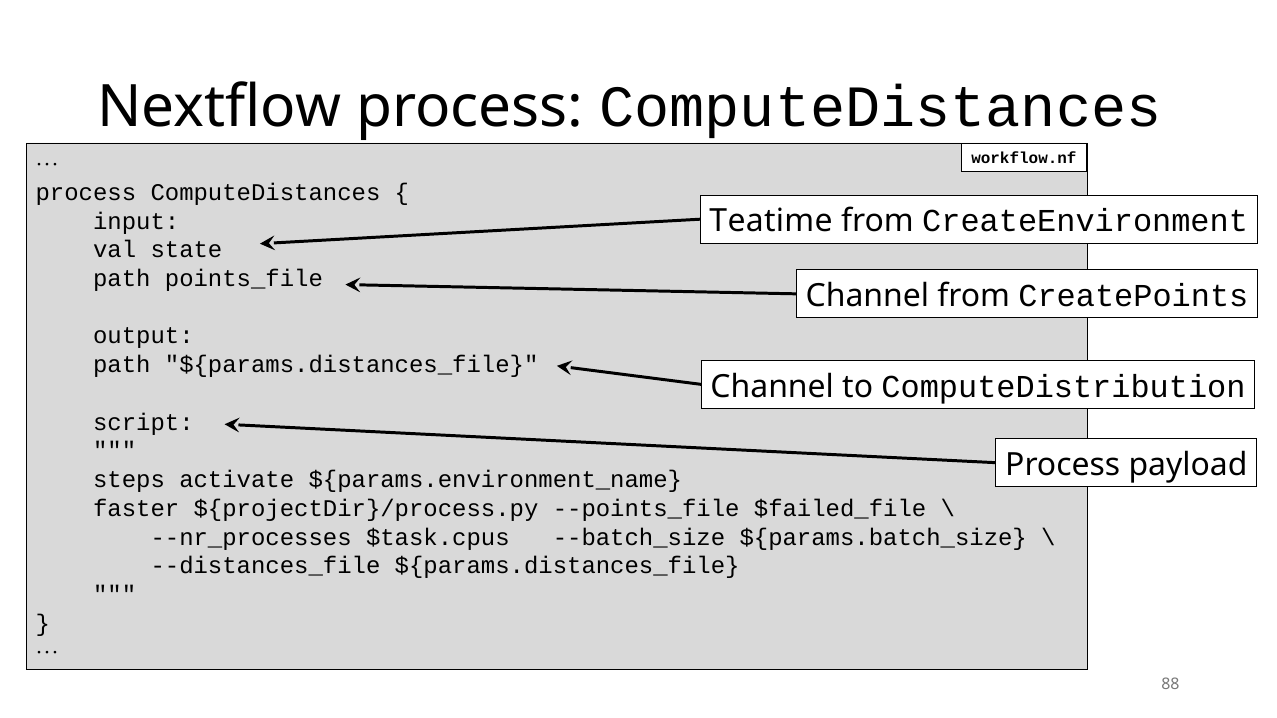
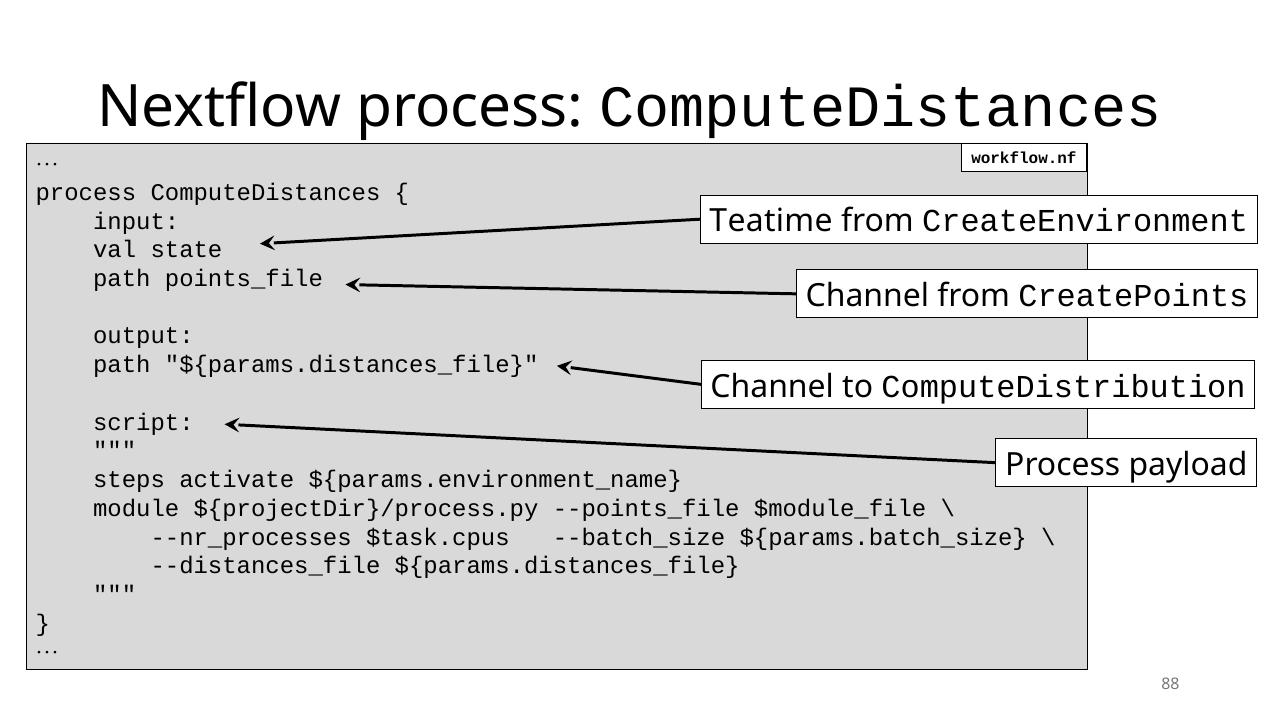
faster: faster -> module
$failed_file: $failed_file -> $module_file
